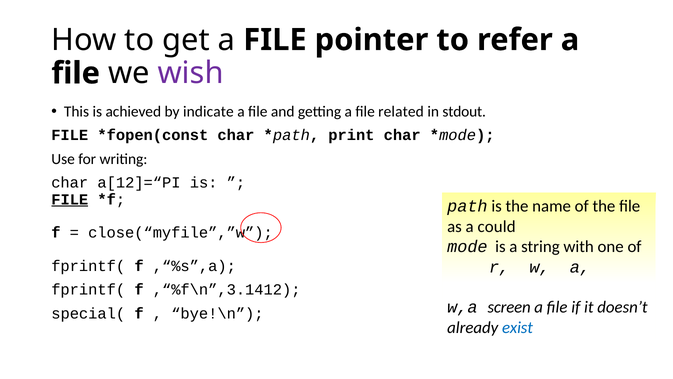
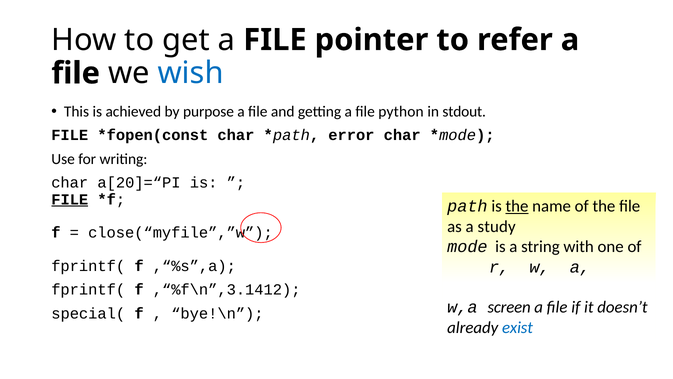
wish colour: purple -> blue
indicate: indicate -> purpose
related: related -> python
print: print -> error
a[12]=“PI: a[12]=“PI -> a[20]=“PI
the at (517, 206) underline: none -> present
could: could -> study
